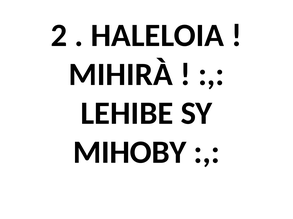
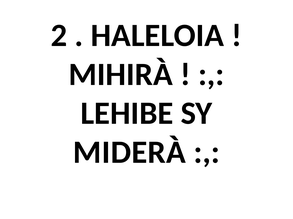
MIHOBY: MIHOBY -> MIDERÀ
